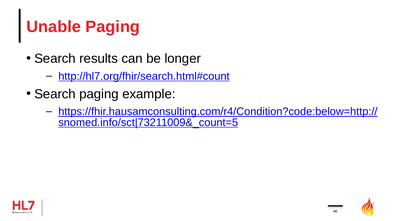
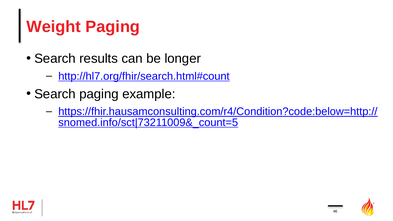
Unable: Unable -> Weight
